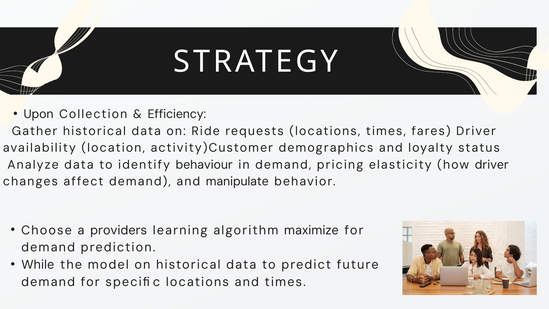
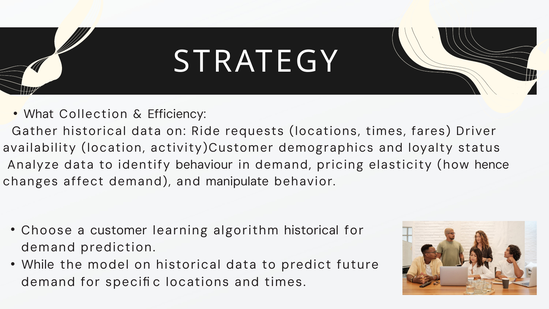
Upon: Upon -> What
how driver: driver -> hence
providers: providers -> customer
algorithm maximize: maximize -> historical
